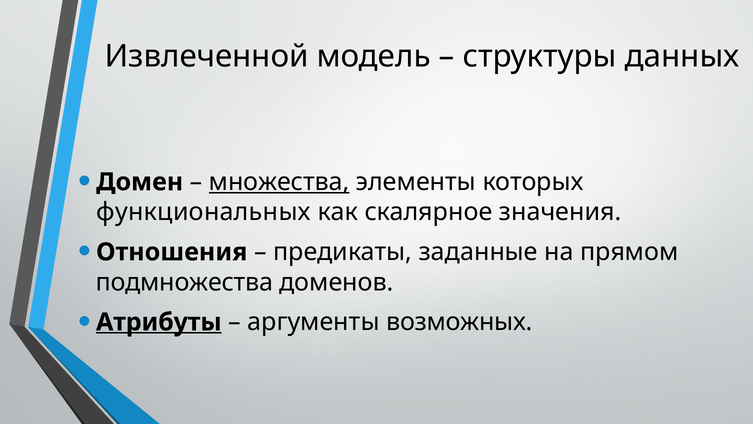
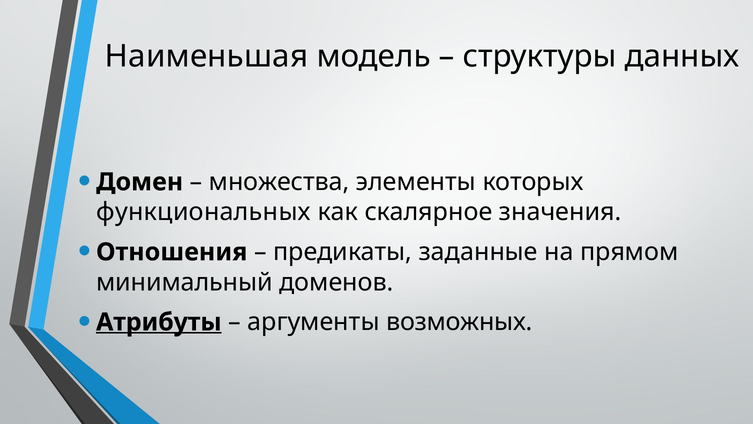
Извлеченной: Извлеченной -> Наименьшая
множества underline: present -> none
подмножества: подмножества -> минимальный
